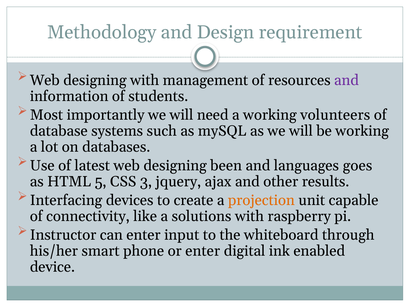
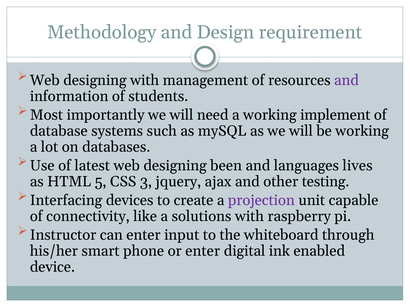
volunteers: volunteers -> implement
goes: goes -> lives
results: results -> testing
projection colour: orange -> purple
